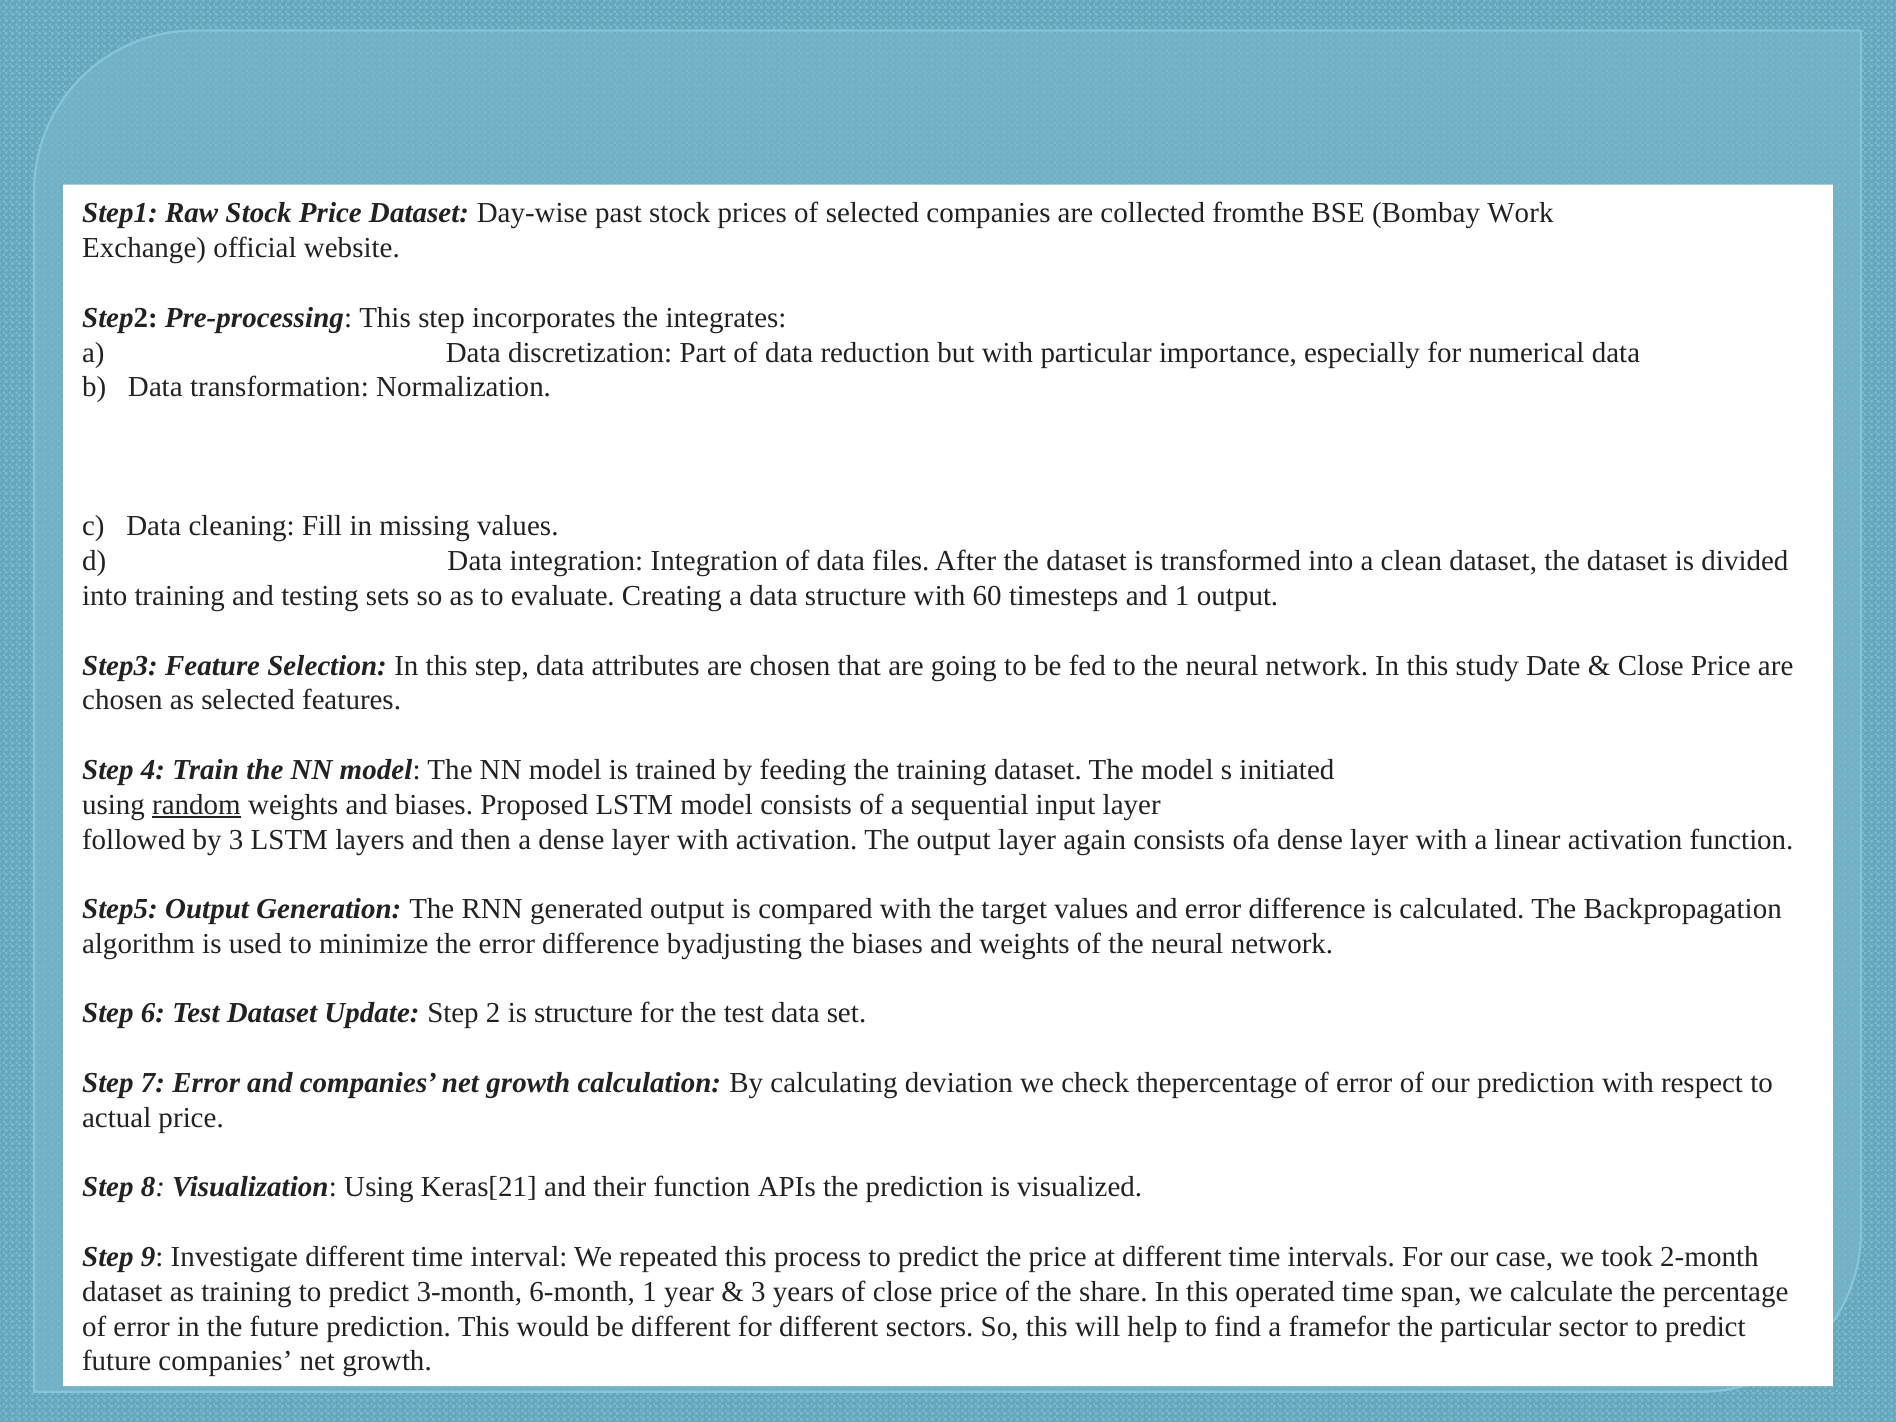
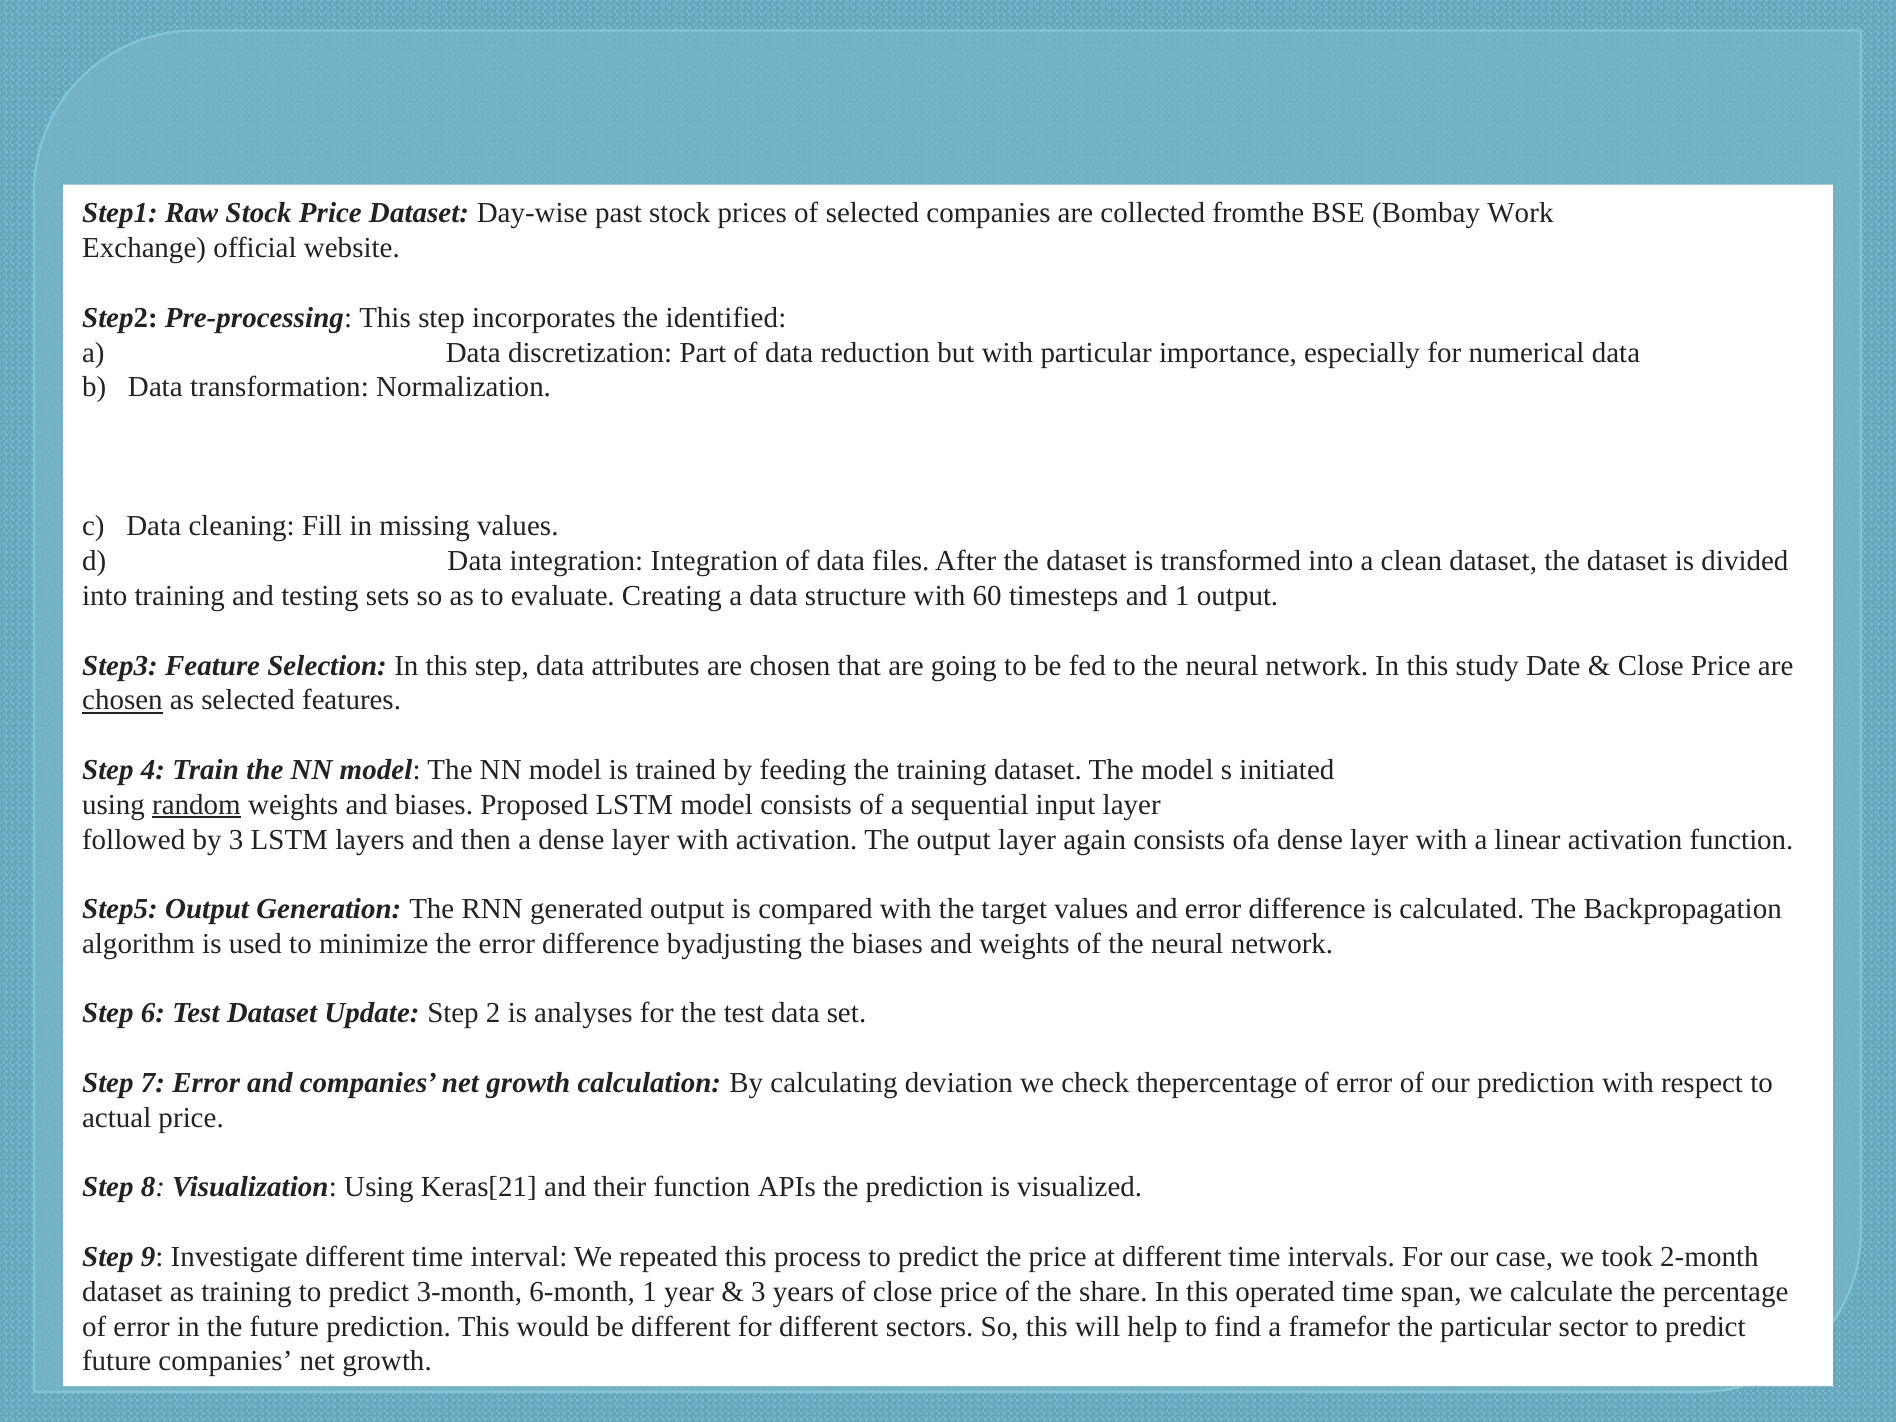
integrates: integrates -> identified
chosen at (122, 700) underline: none -> present
is structure: structure -> analyses
